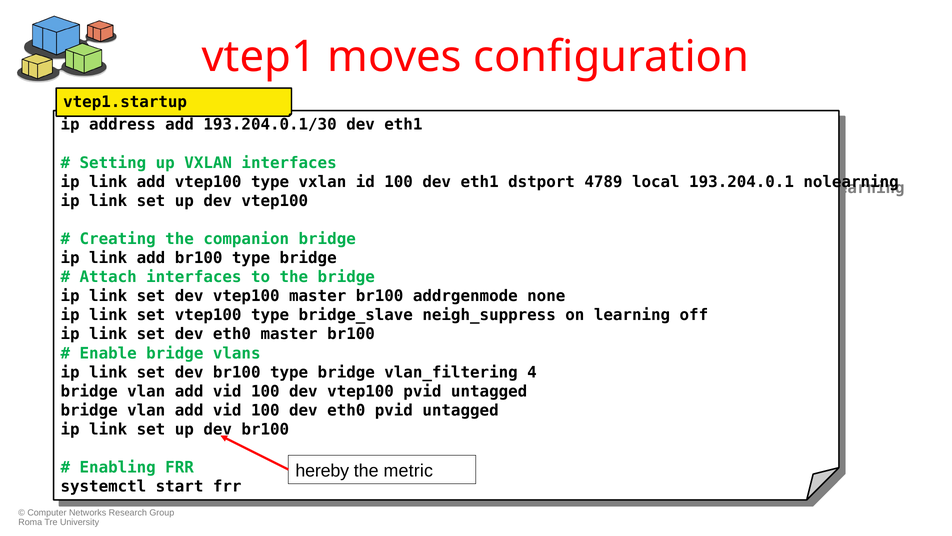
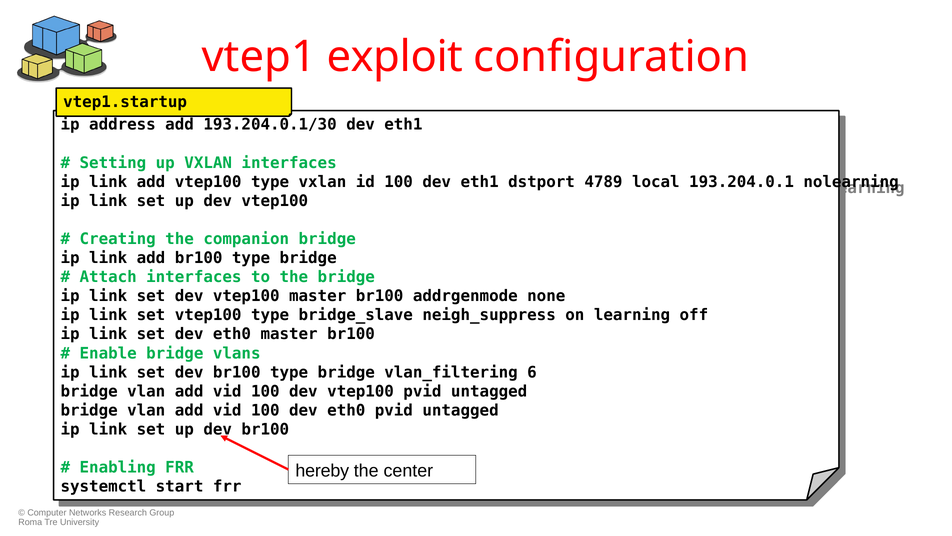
moves: moves -> exploit
4: 4 -> 6
metric: metric -> center
